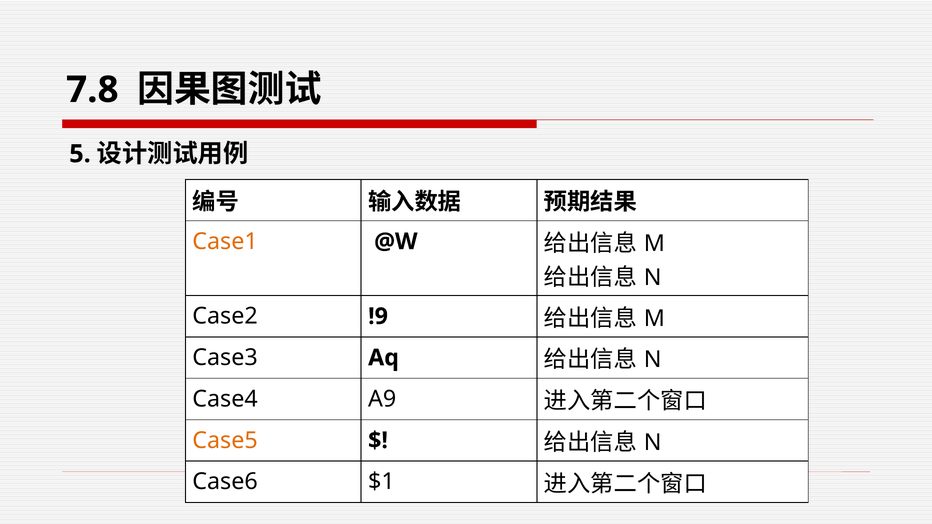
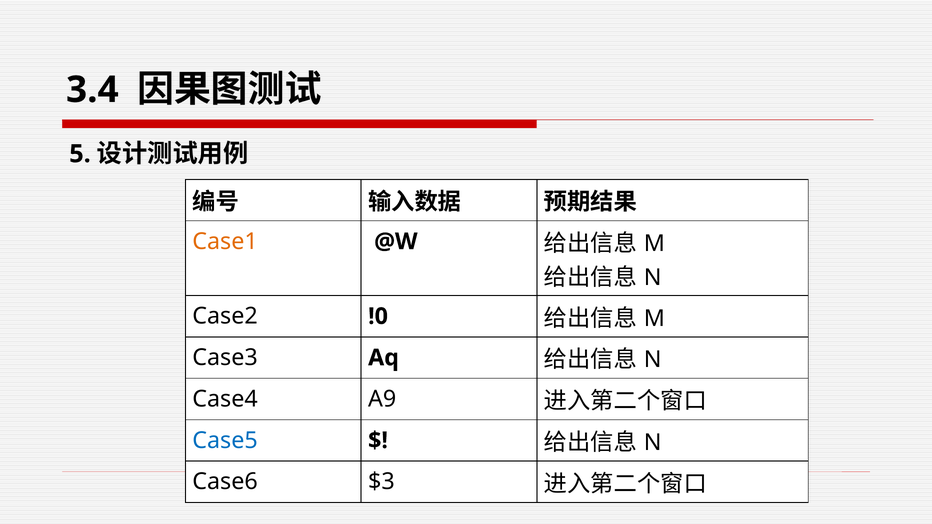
7.8: 7.8 -> 3.4
!9: !9 -> !0
Case5 colour: orange -> blue
$1: $1 -> $3
